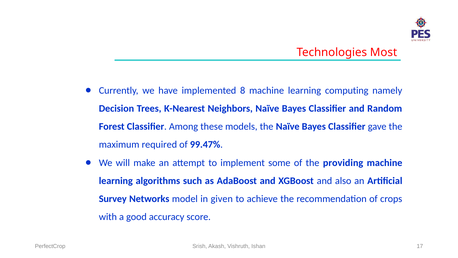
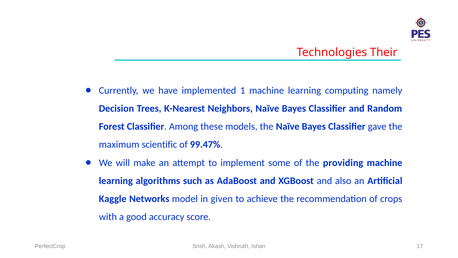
Most: Most -> Their
8: 8 -> 1
required: required -> scientific
Survey: Survey -> Kaggle
